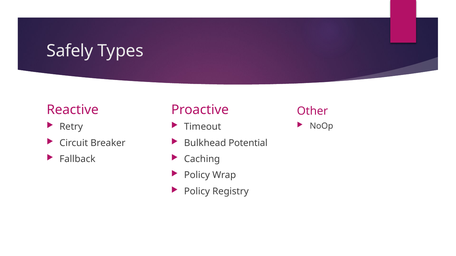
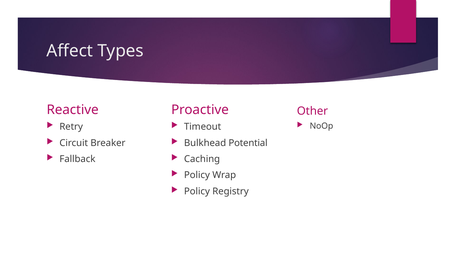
Safely: Safely -> Affect
